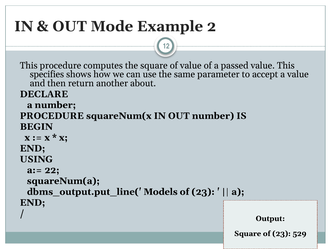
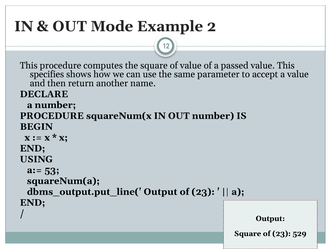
about: about -> name
22: 22 -> 53
dbms_output.put_line( Models: Models -> Output
